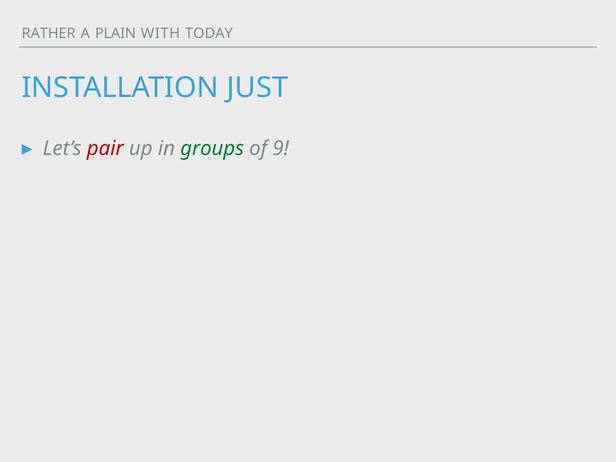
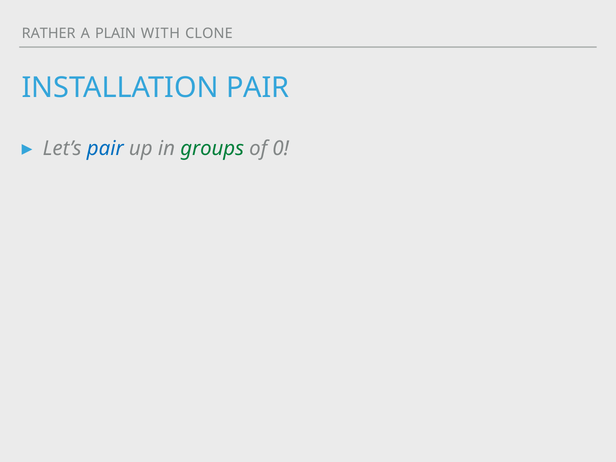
TODAY: TODAY -> CLONE
INSTALLATION JUST: JUST -> PAIR
pair at (105, 148) colour: red -> blue
9: 9 -> 0
